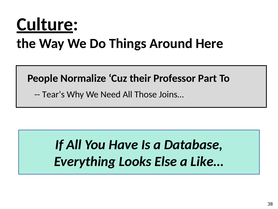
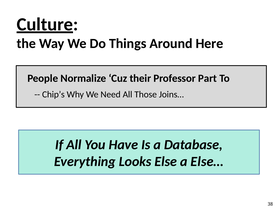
Tear’s: Tear’s -> Chip’s
Like…: Like… -> Else…
